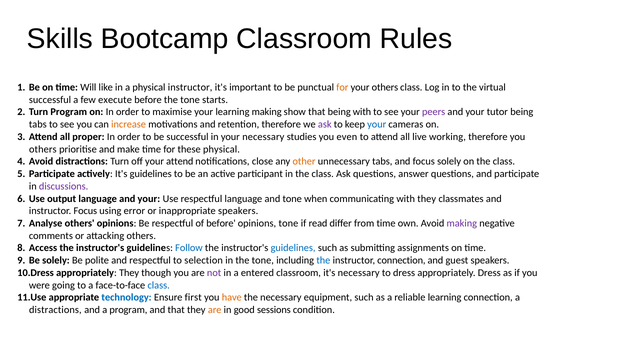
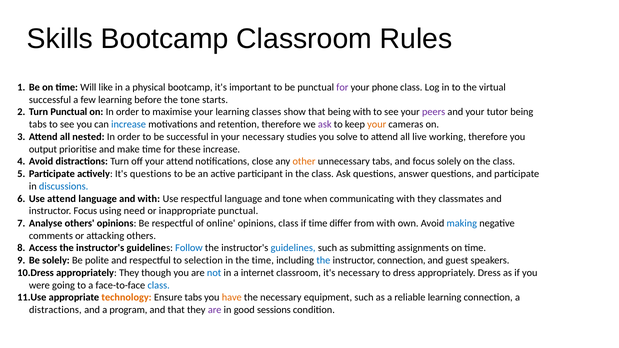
physical instructor: instructor -> bootcamp
for at (342, 87) colour: orange -> purple
your others: others -> phone
few execute: execute -> learning
Turn Program: Program -> Punctual
learning making: making -> classes
increase at (129, 124) colour: orange -> blue
your at (377, 124) colour: blue -> orange
proper: proper -> nested
even: even -> solve
others at (43, 149): others -> output
these physical: physical -> increase
It's guidelines: guidelines -> questions
discussions colour: purple -> blue
Use output: output -> attend
language and your: your -> with
error: error -> need
inappropriate speakers: speakers -> punctual
of before: before -> online
opinions tone: tone -> class
if read: read -> time
from time: time -> with
making at (462, 223) colour: purple -> blue
in the tone: tone -> time
not colour: purple -> blue
entered: entered -> internet
technology colour: blue -> orange
Ensure first: first -> tabs
are at (215, 310) colour: orange -> purple
